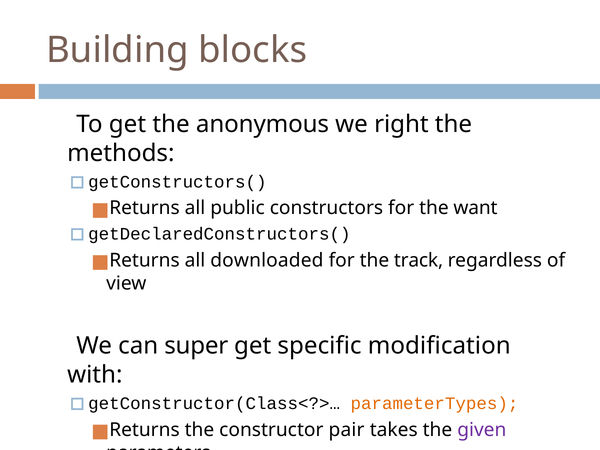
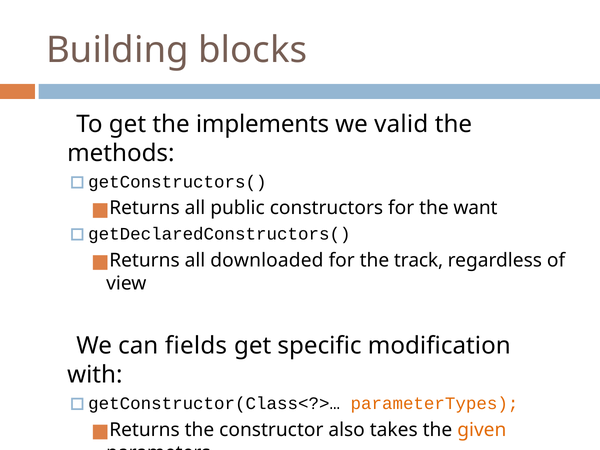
anonymous: anonymous -> implements
right: right -> valid
super: super -> fields
pair: pair -> also
given colour: purple -> orange
